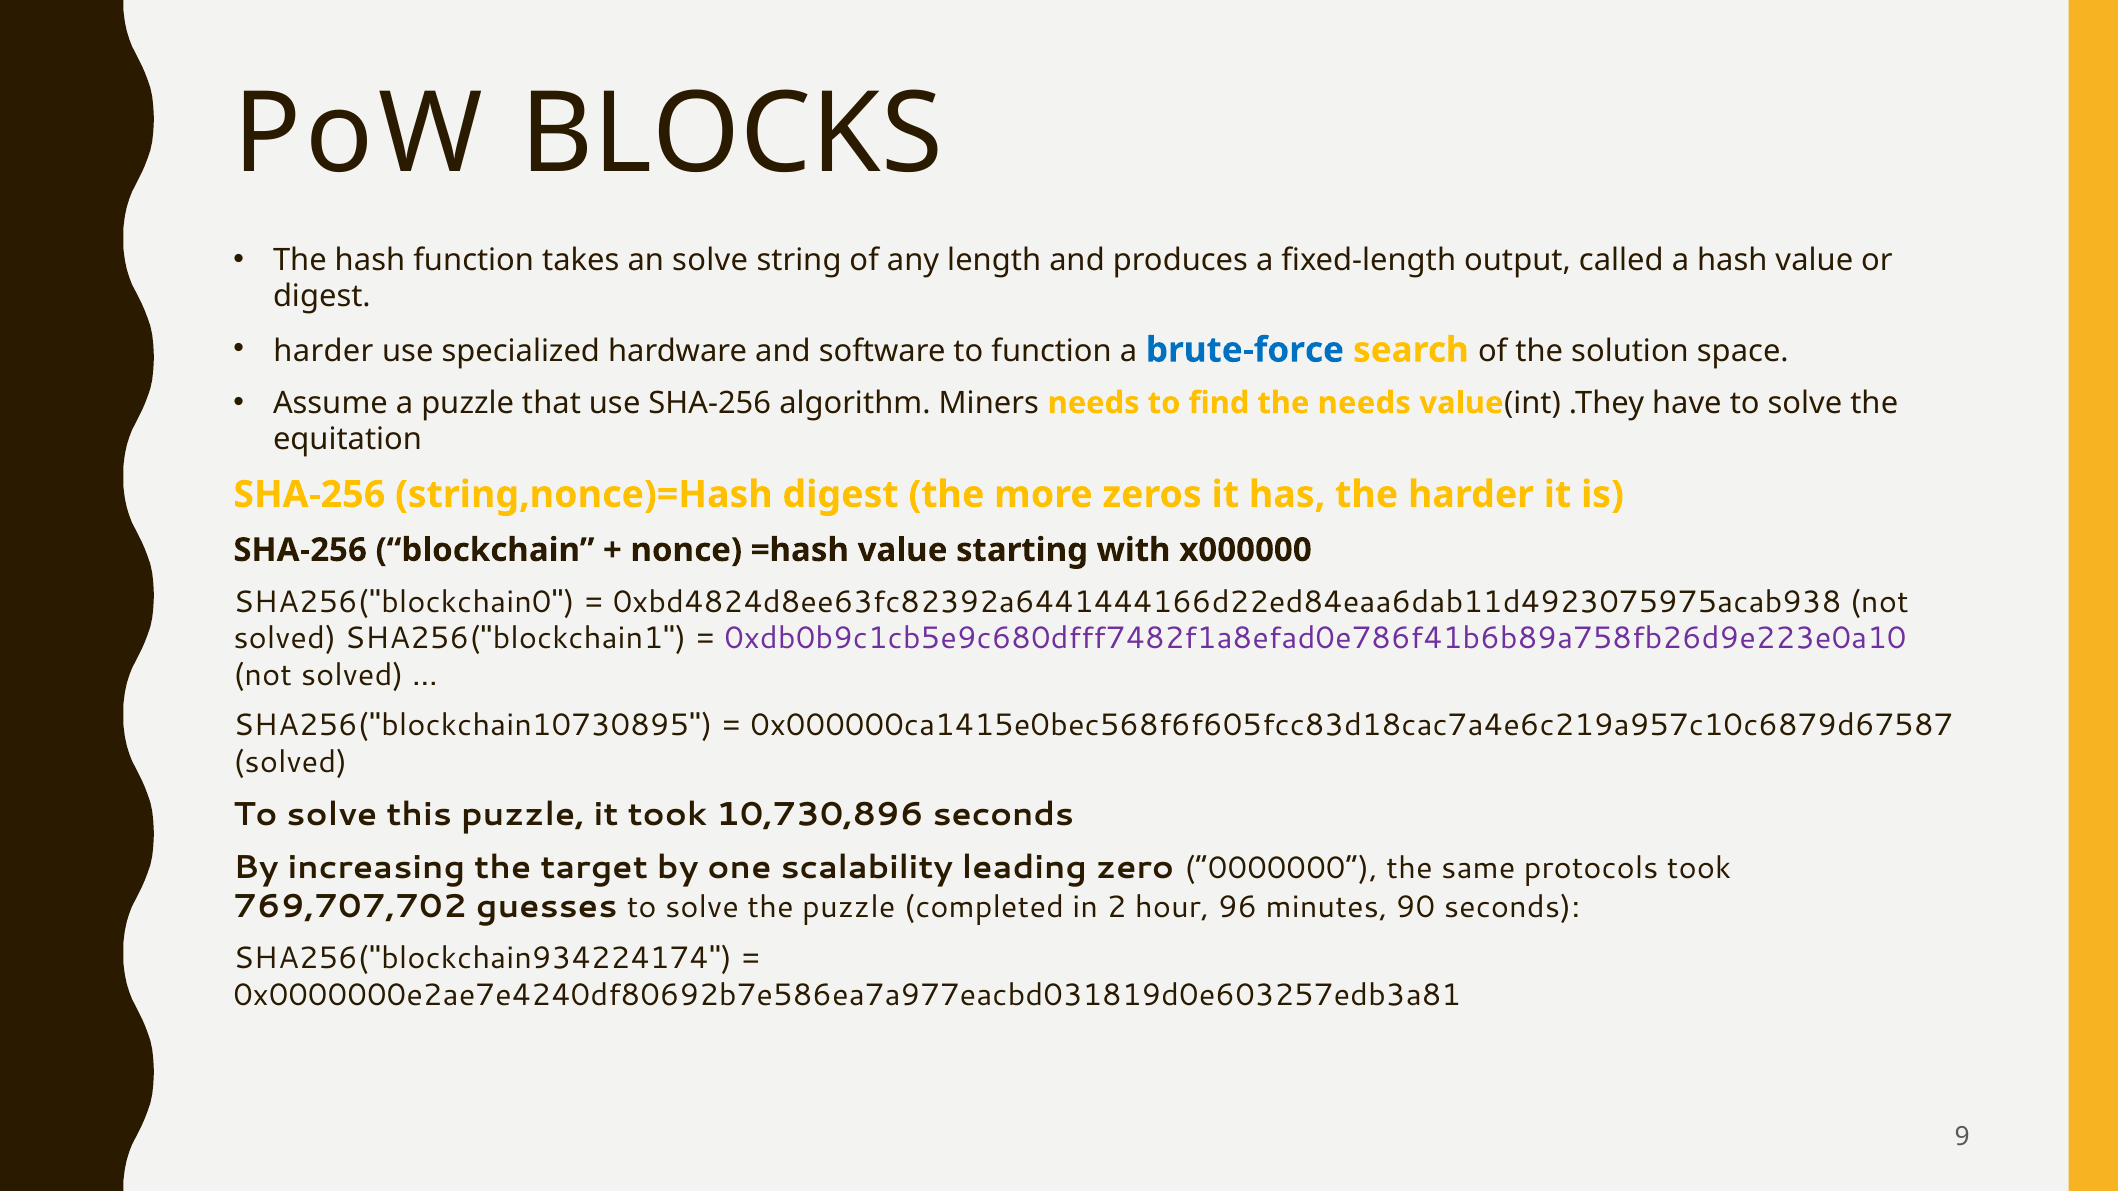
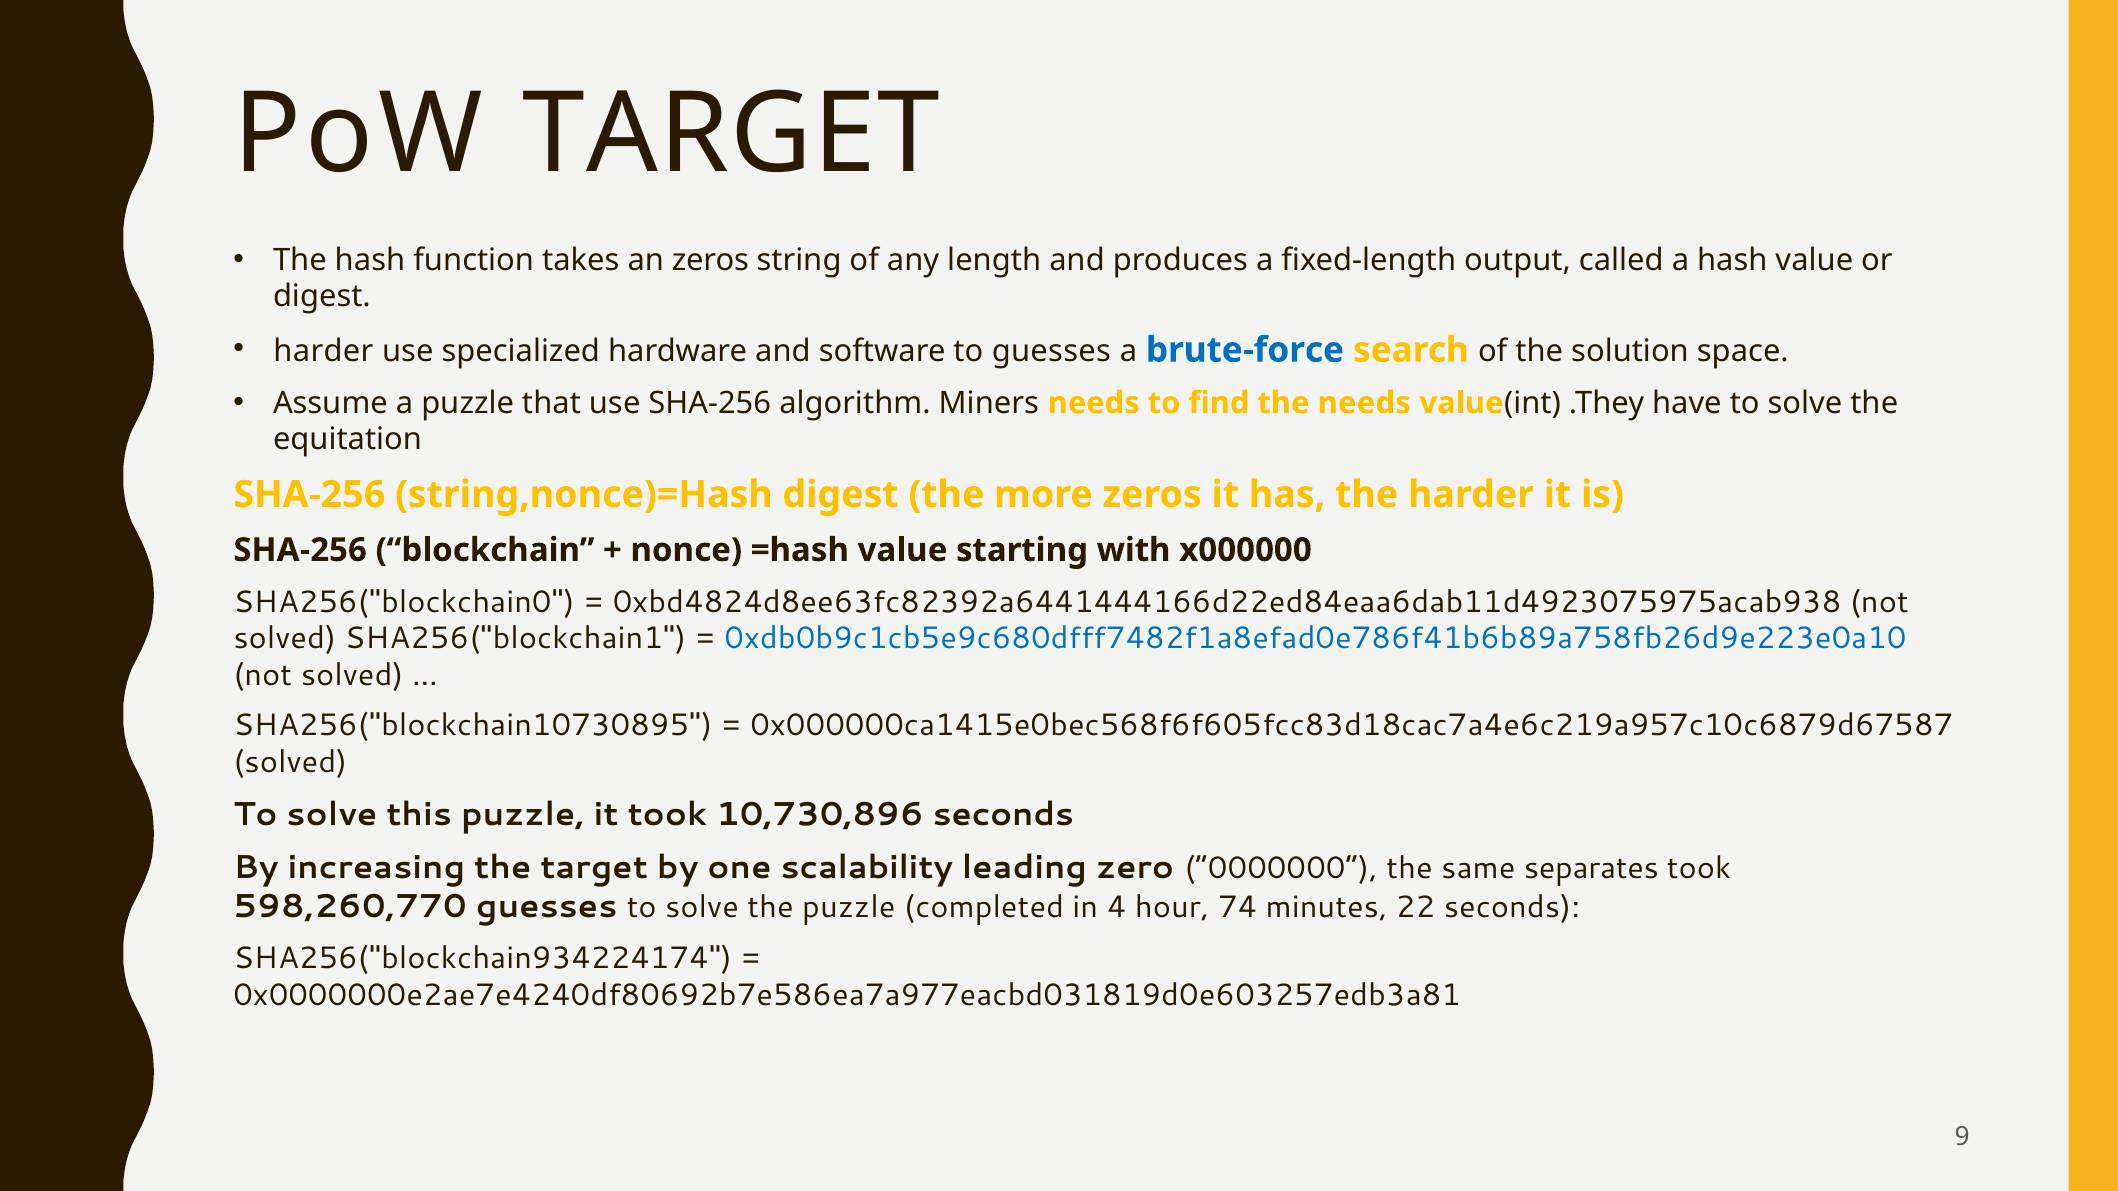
PoW BLOCKS: BLOCKS -> TARGET
an solve: solve -> zeros
to function: function -> guesses
0xdb0b9c1cb5e9c680dfff7482f1a8efad0e786f41b6b89a758fb26d9e223e0a10 colour: purple -> blue
protocols: protocols -> separates
769,707,702: 769,707,702 -> 598,260,770
2: 2 -> 4
96: 96 -> 74
90: 90 -> 22
